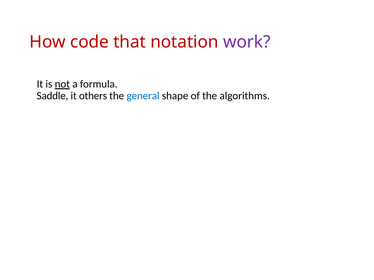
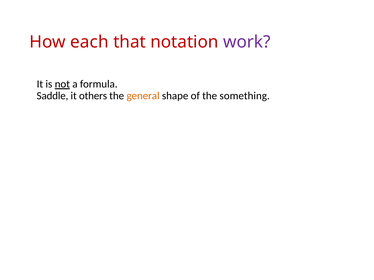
code: code -> each
general colour: blue -> orange
algorithms: algorithms -> something
